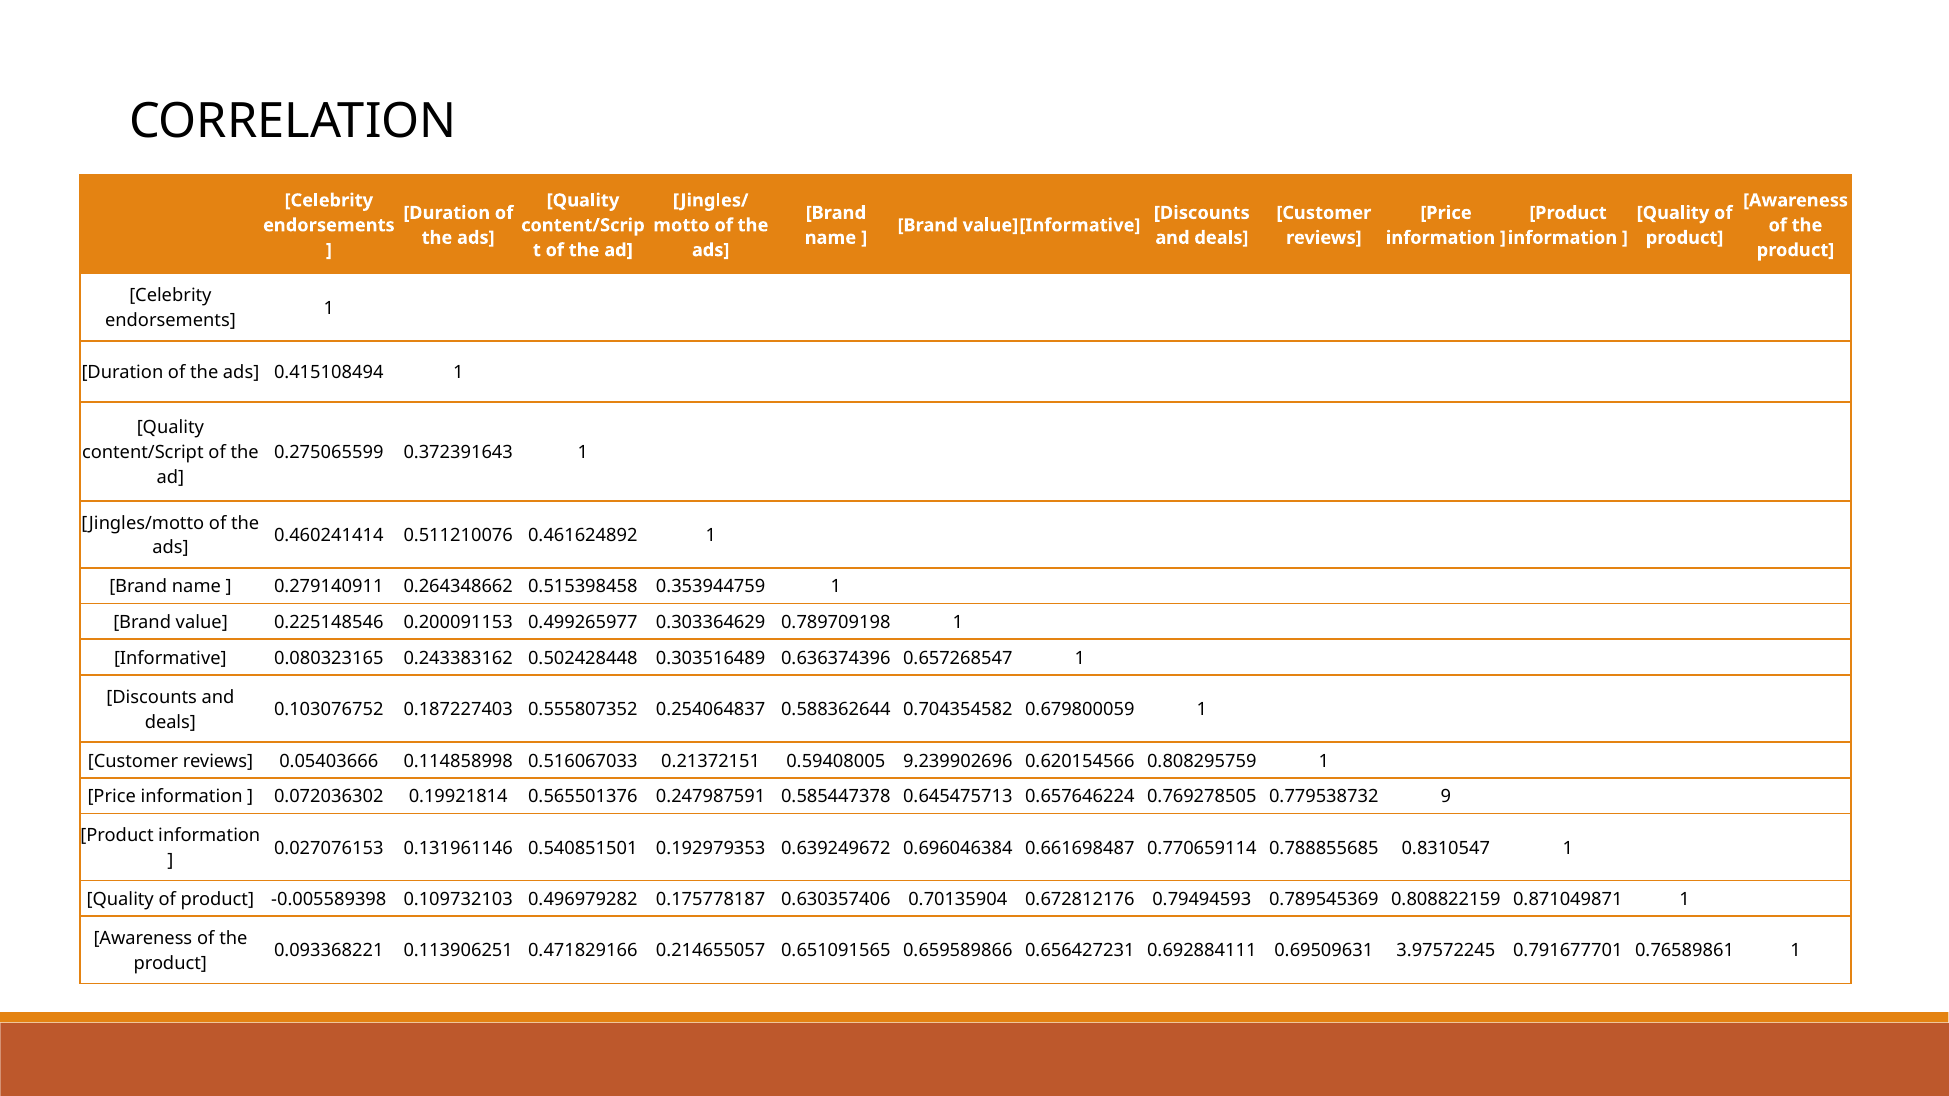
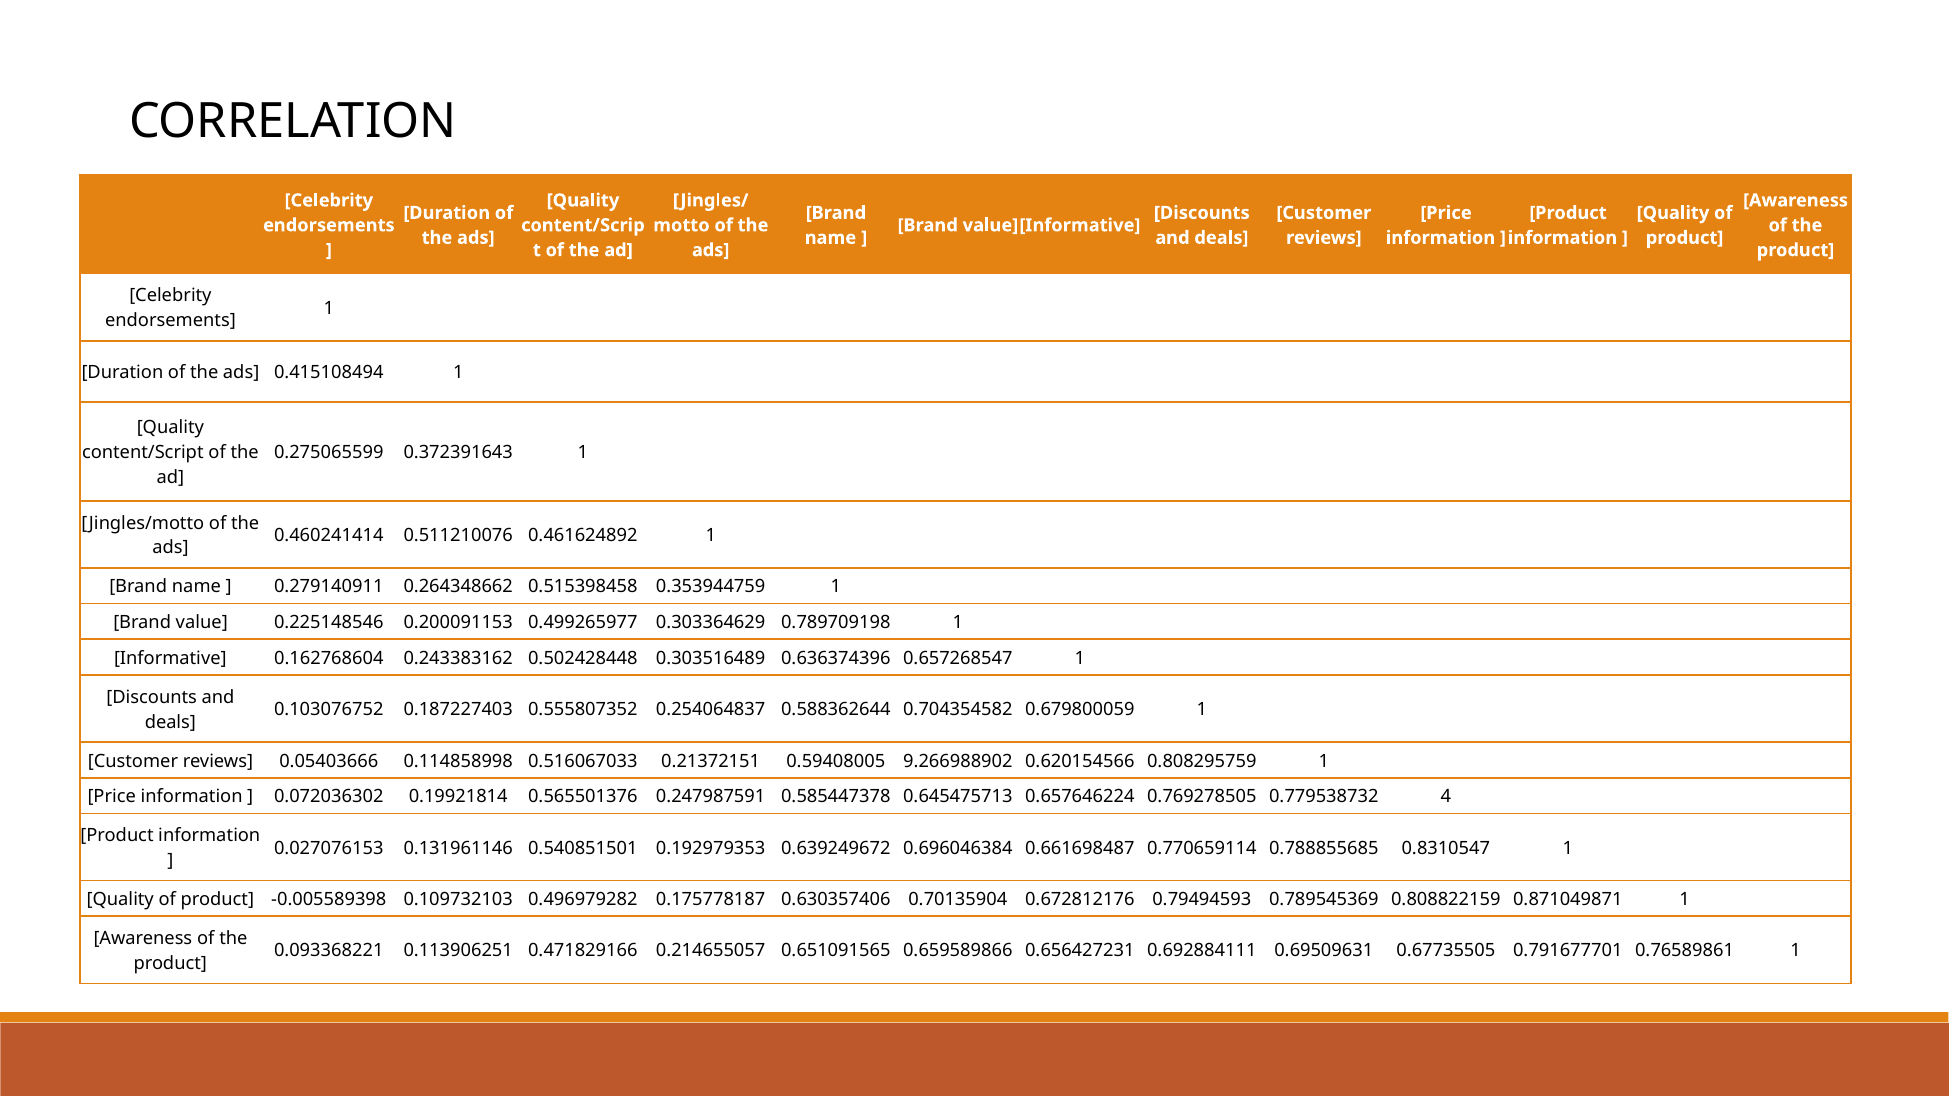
0.080323165: 0.080323165 -> 0.162768604
9.239902696: 9.239902696 -> 9.266988902
9: 9 -> 4
3.97572245: 3.97572245 -> 0.67735505
